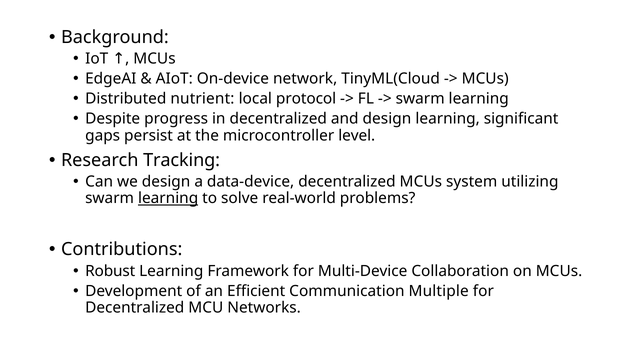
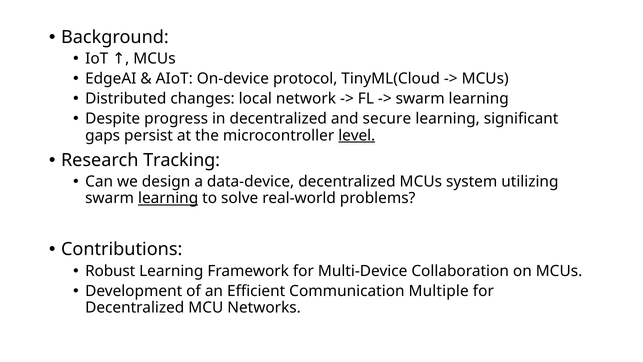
network: network -> protocol
nutrient: nutrient -> changes
protocol: protocol -> network
and design: design -> secure
level underline: none -> present
